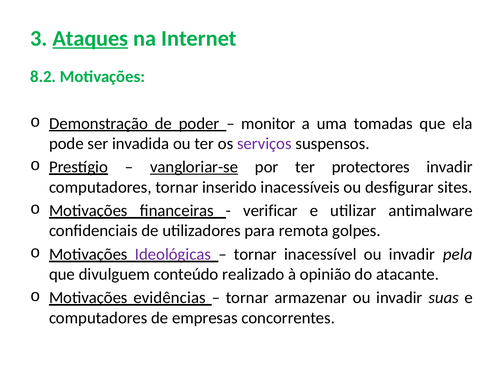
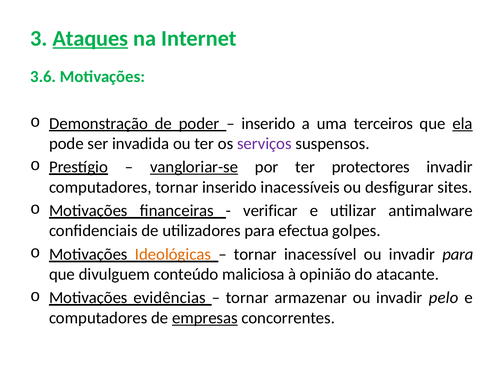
8.2: 8.2 -> 3.6
monitor at (268, 124): monitor -> inserido
tomadas: tomadas -> terceiros
ela underline: none -> present
remota: remota -> efectua
Ideológicas colour: purple -> orange
invadir pela: pela -> para
realizado: realizado -> maliciosa
suas: suas -> pelo
empresas underline: none -> present
